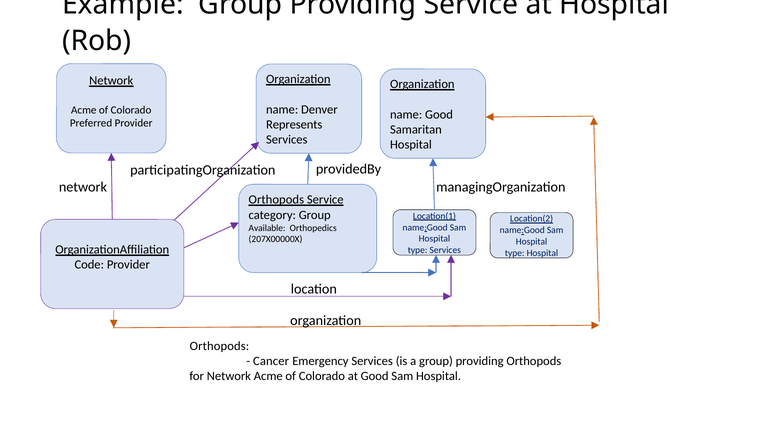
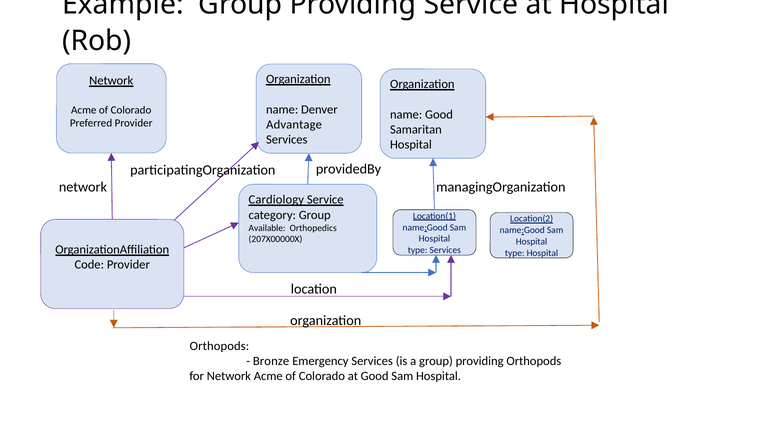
Represents: Represents -> Advantage
Orthopods at (276, 200): Orthopods -> Cardiology
Cancer: Cancer -> Bronze
